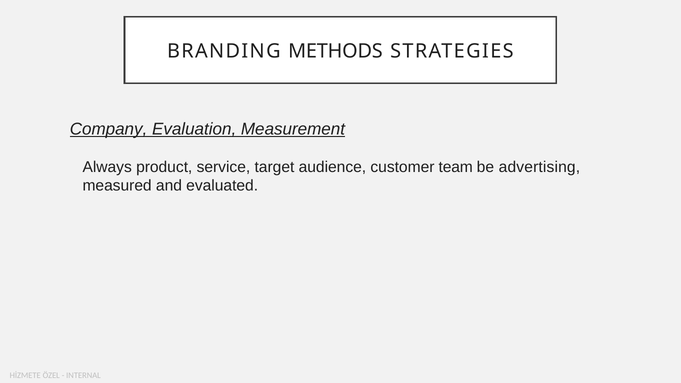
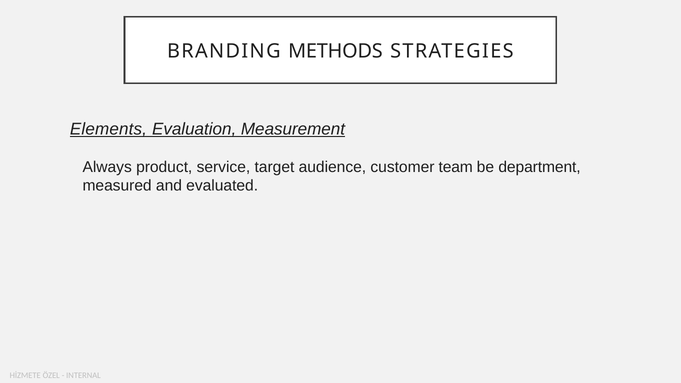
Company: Company -> Elements
advertising: advertising -> department
